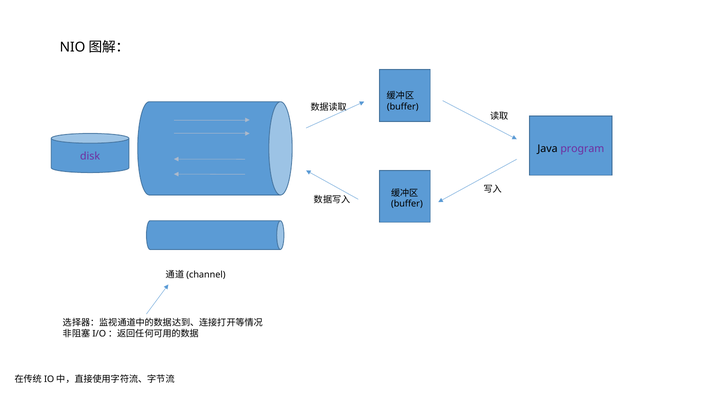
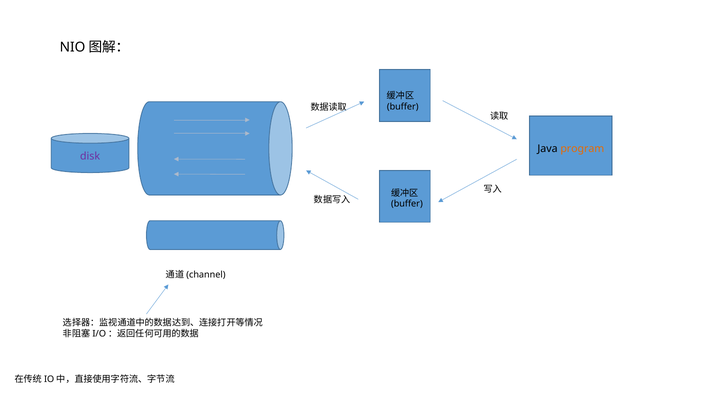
program colour: purple -> orange
